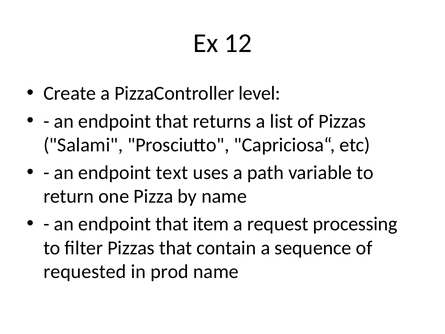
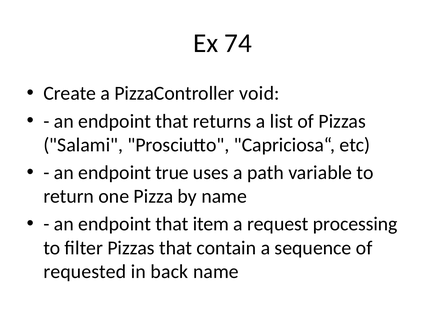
12: 12 -> 74
level: level -> void
text: text -> true
prod: prod -> back
